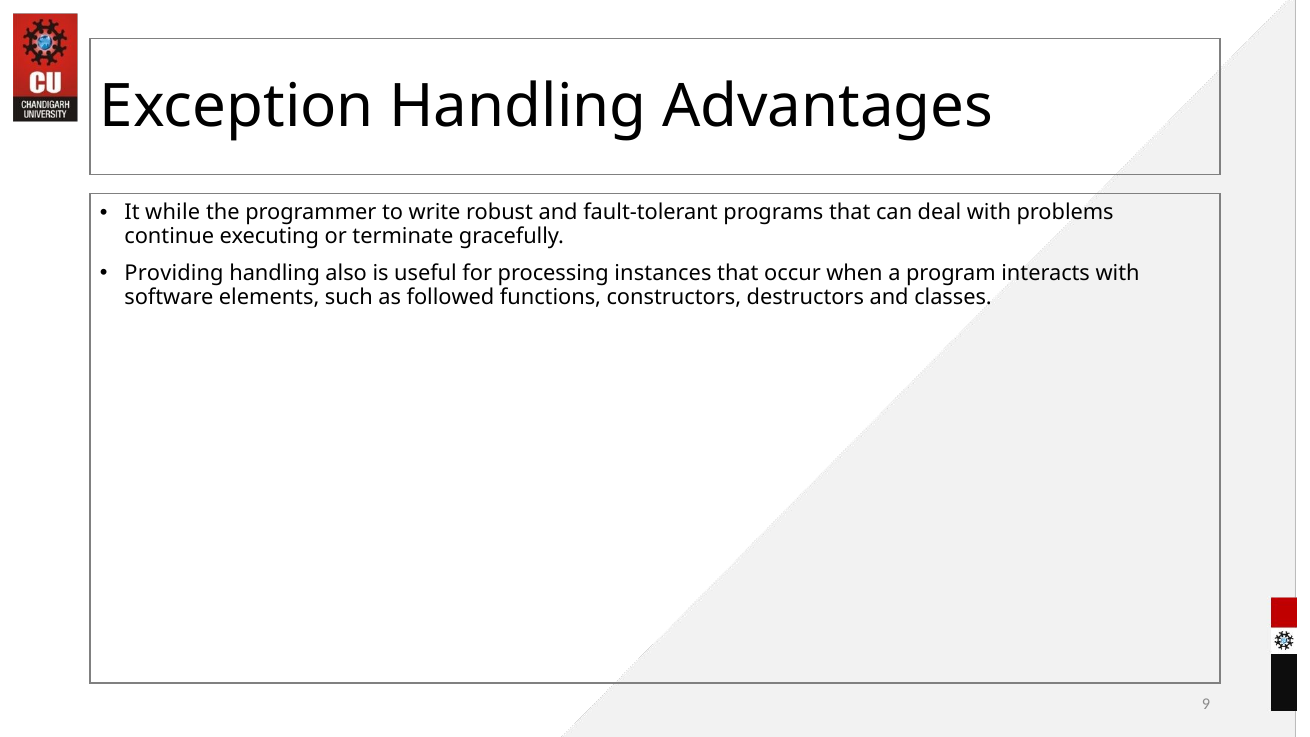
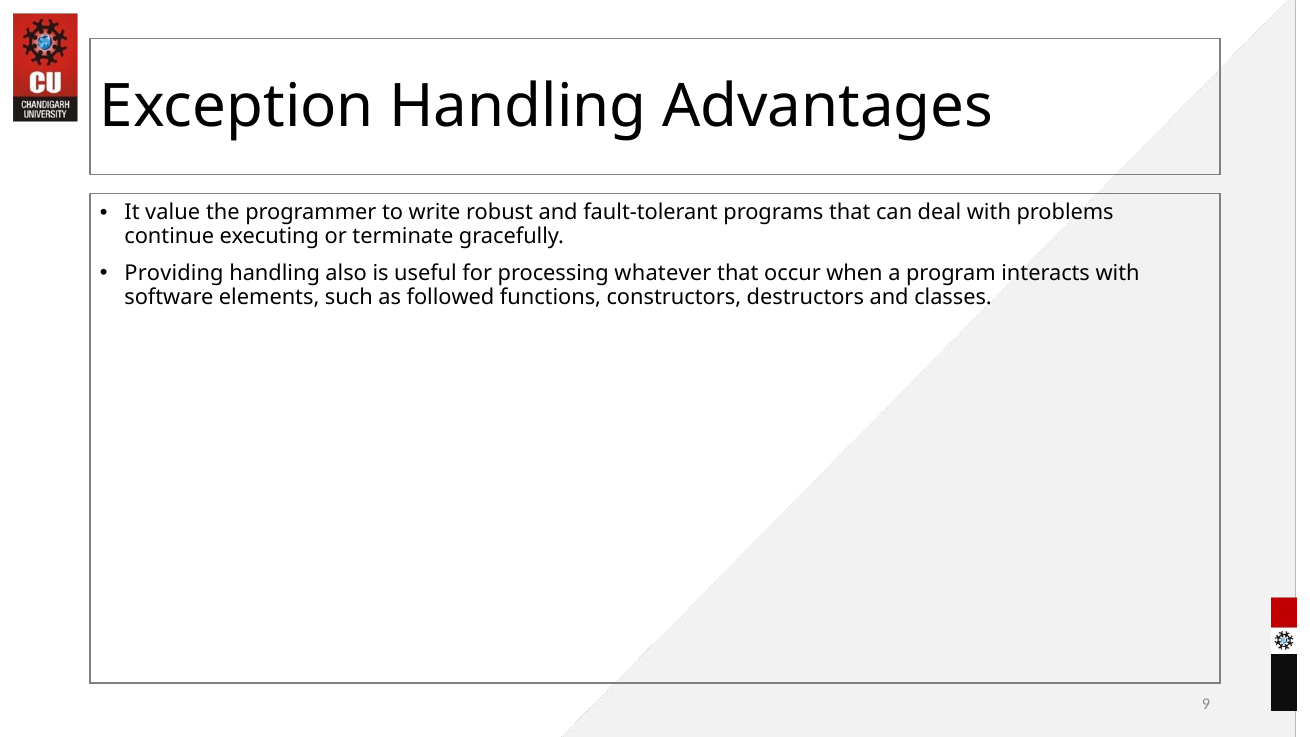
while: while -> value
instances: instances -> whatever
